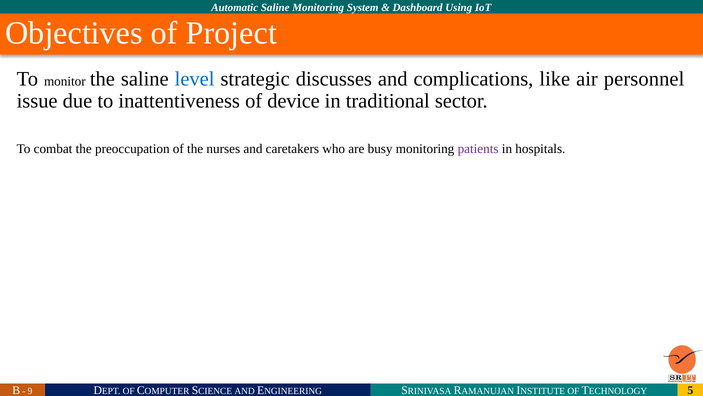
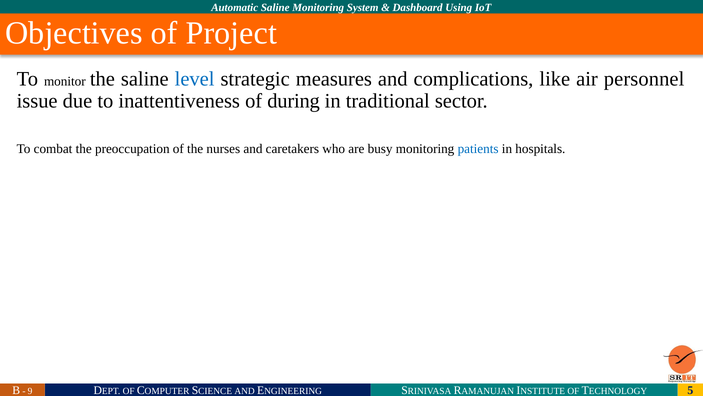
discusses: discusses -> measures
device: device -> during
patients colour: purple -> blue
